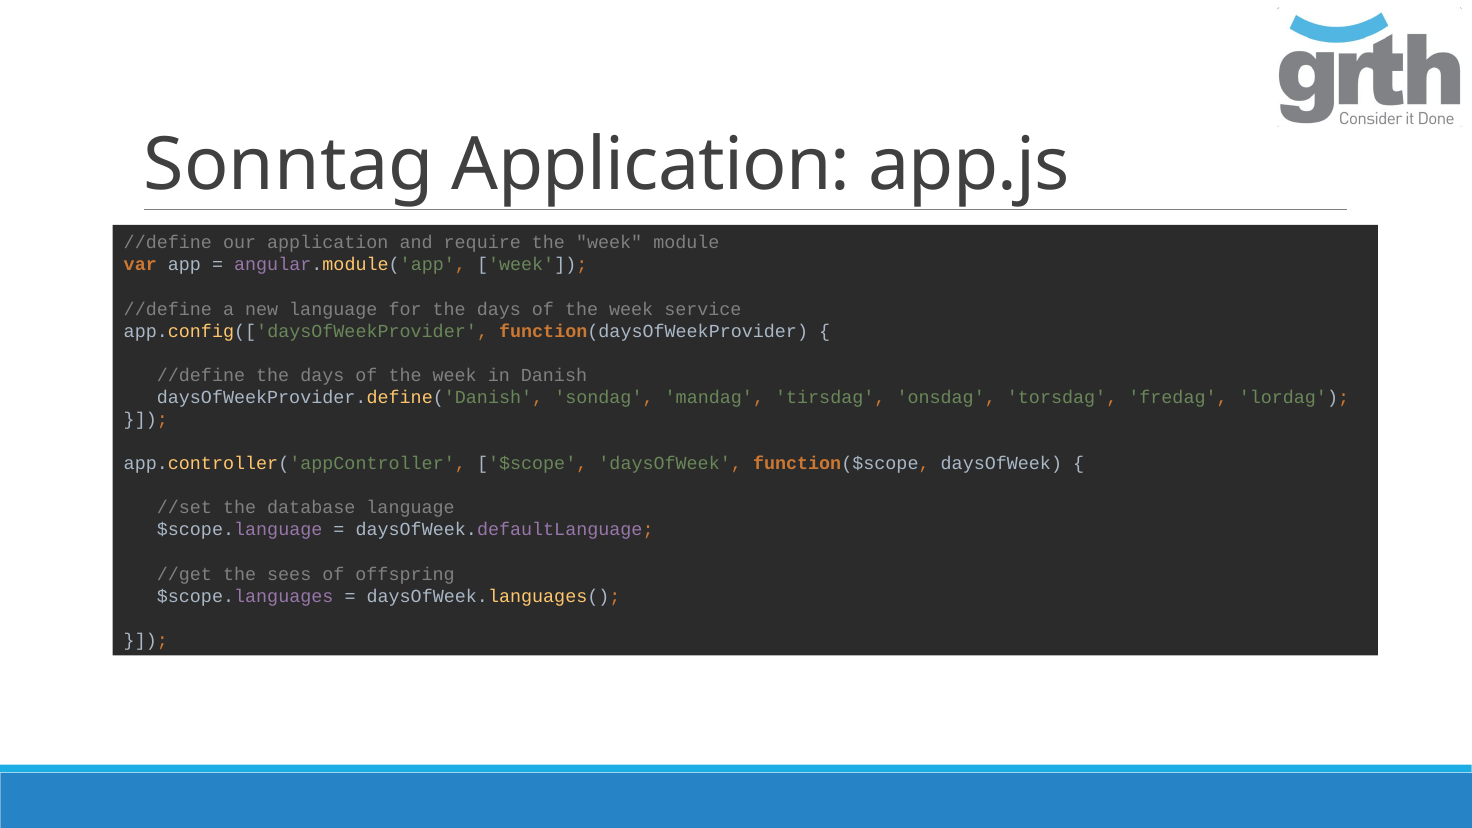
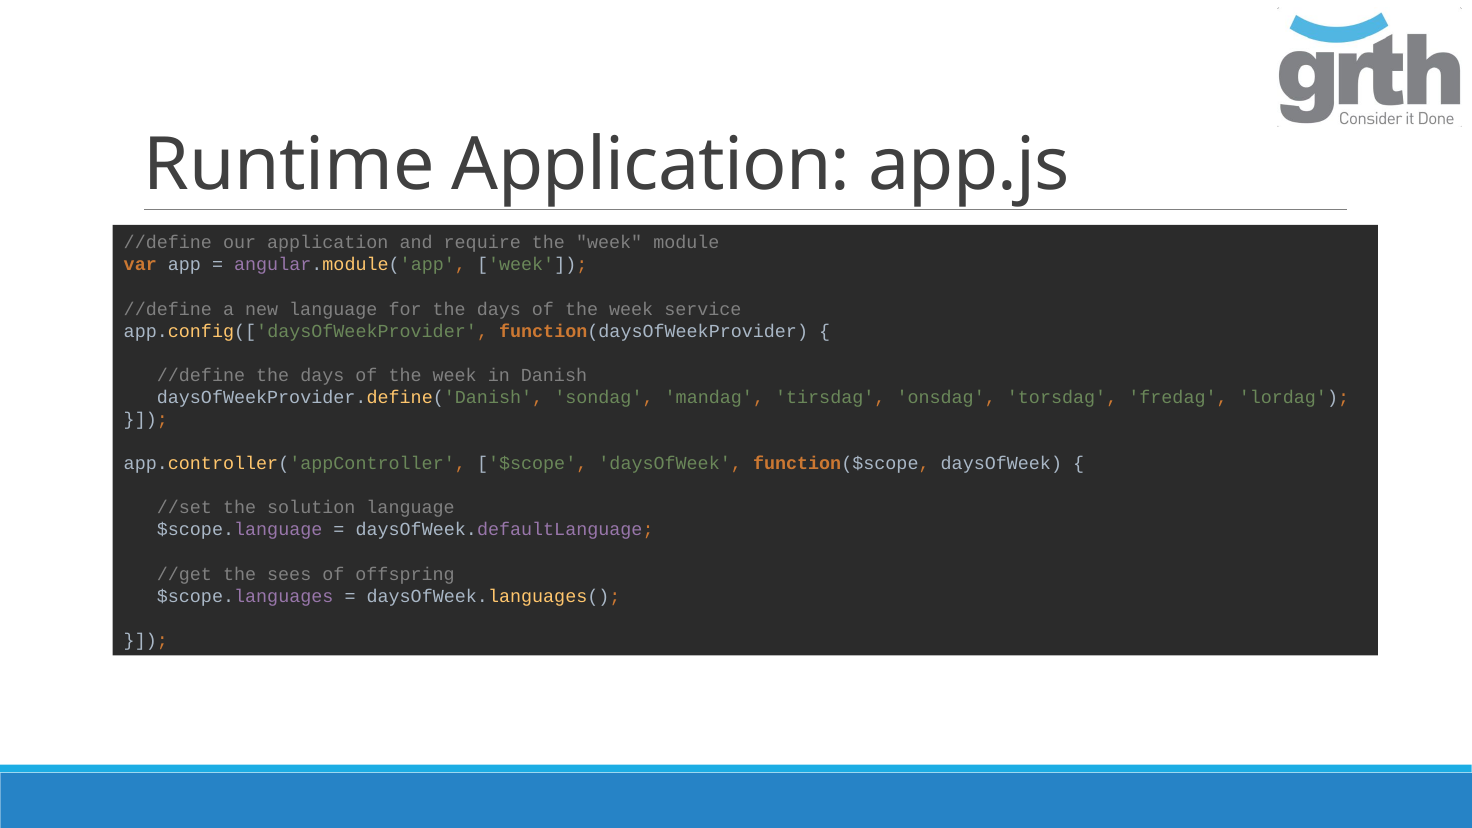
Sonntag: Sonntag -> Runtime
database: database -> solution
